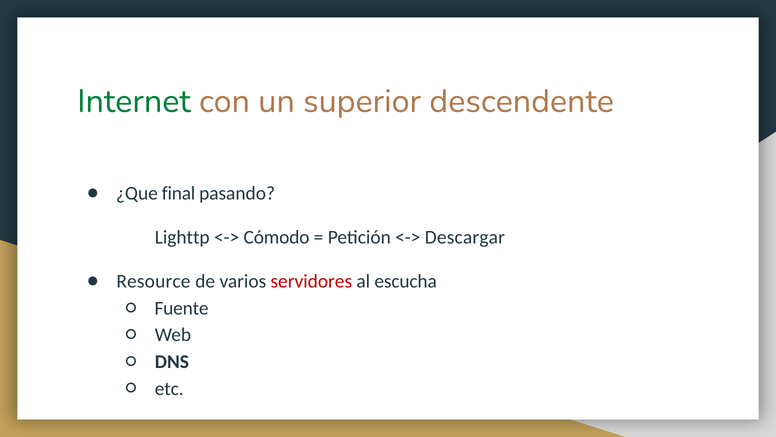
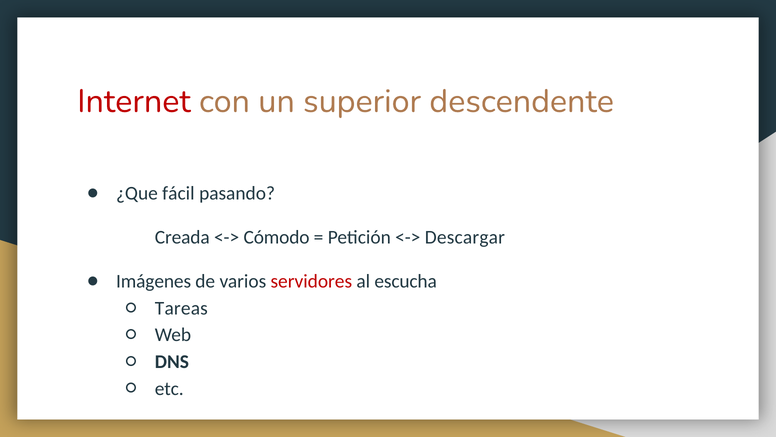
Internet colour: green -> red
final: final -> fácil
Lighttp: Lighttp -> Creada
Resource: Resource -> Imágenes
Fuente: Fuente -> Tareas
